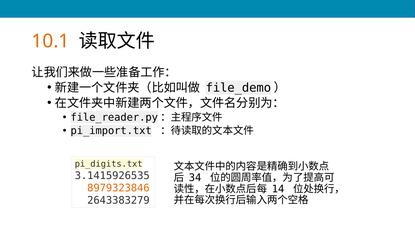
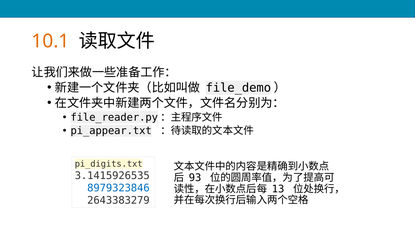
pi_import.txt: pi_import.txt -> pi_appear.txt
34: 34 -> 93
8979323846 colour: orange -> blue
14: 14 -> 13
